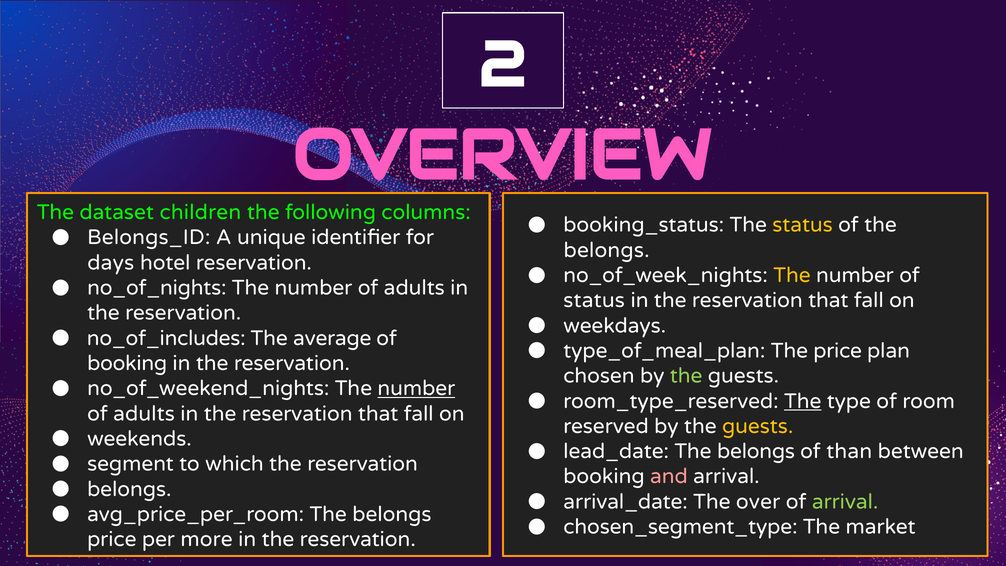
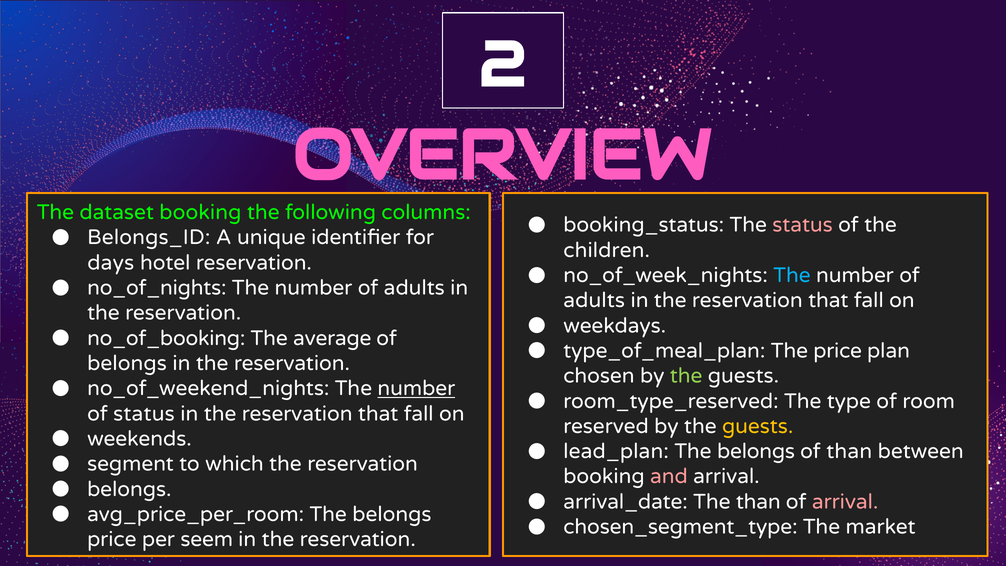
dataset children: children -> booking
status at (803, 225) colour: yellow -> pink
belongs at (607, 250): belongs -> children
The at (792, 275) colour: yellow -> light blue
status at (594, 300): status -> adults
no_of_includes: no_of_includes -> no_of_booking
booking at (127, 363): booking -> belongs
The at (803, 401) underline: present -> none
adults at (144, 414): adults -> status
lead_date: lead_date -> lead_plan
The over: over -> than
arrival at (845, 502) colour: light green -> pink
more: more -> seem
